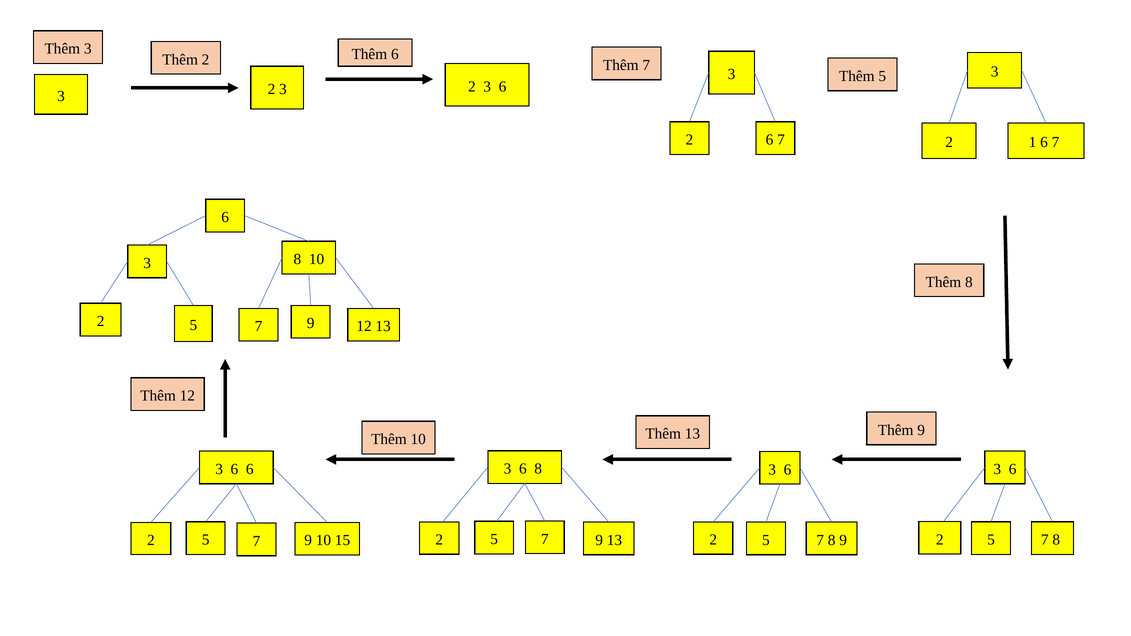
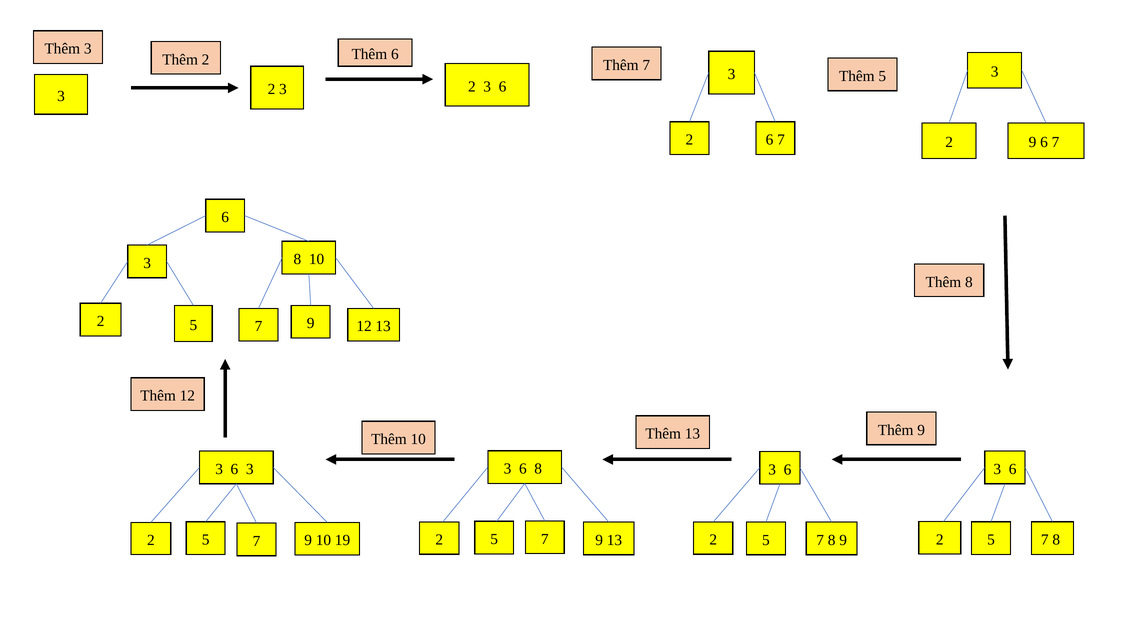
1 at (1033, 142): 1 -> 9
3 6 6: 6 -> 3
15: 15 -> 19
